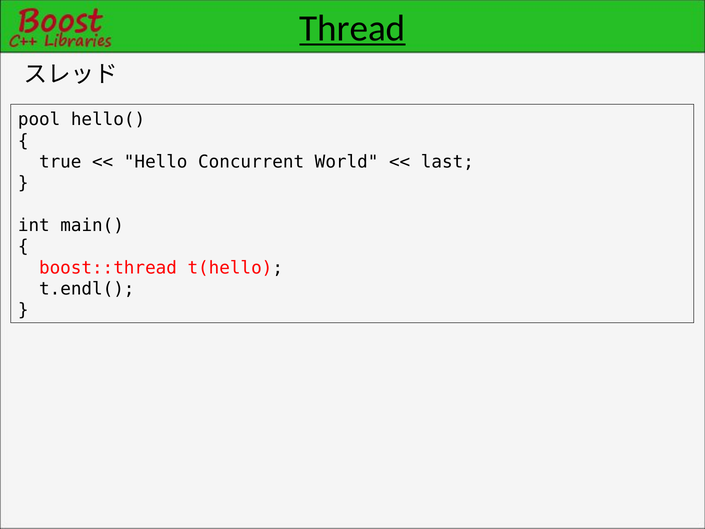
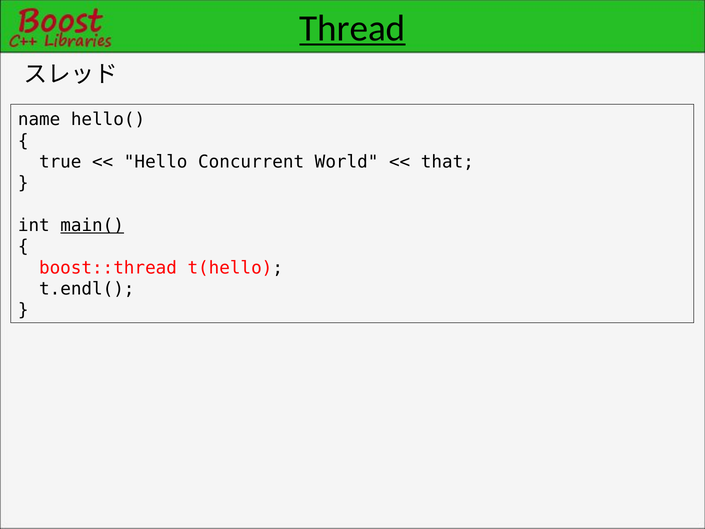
pool: pool -> name
last: last -> that
main( underline: none -> present
